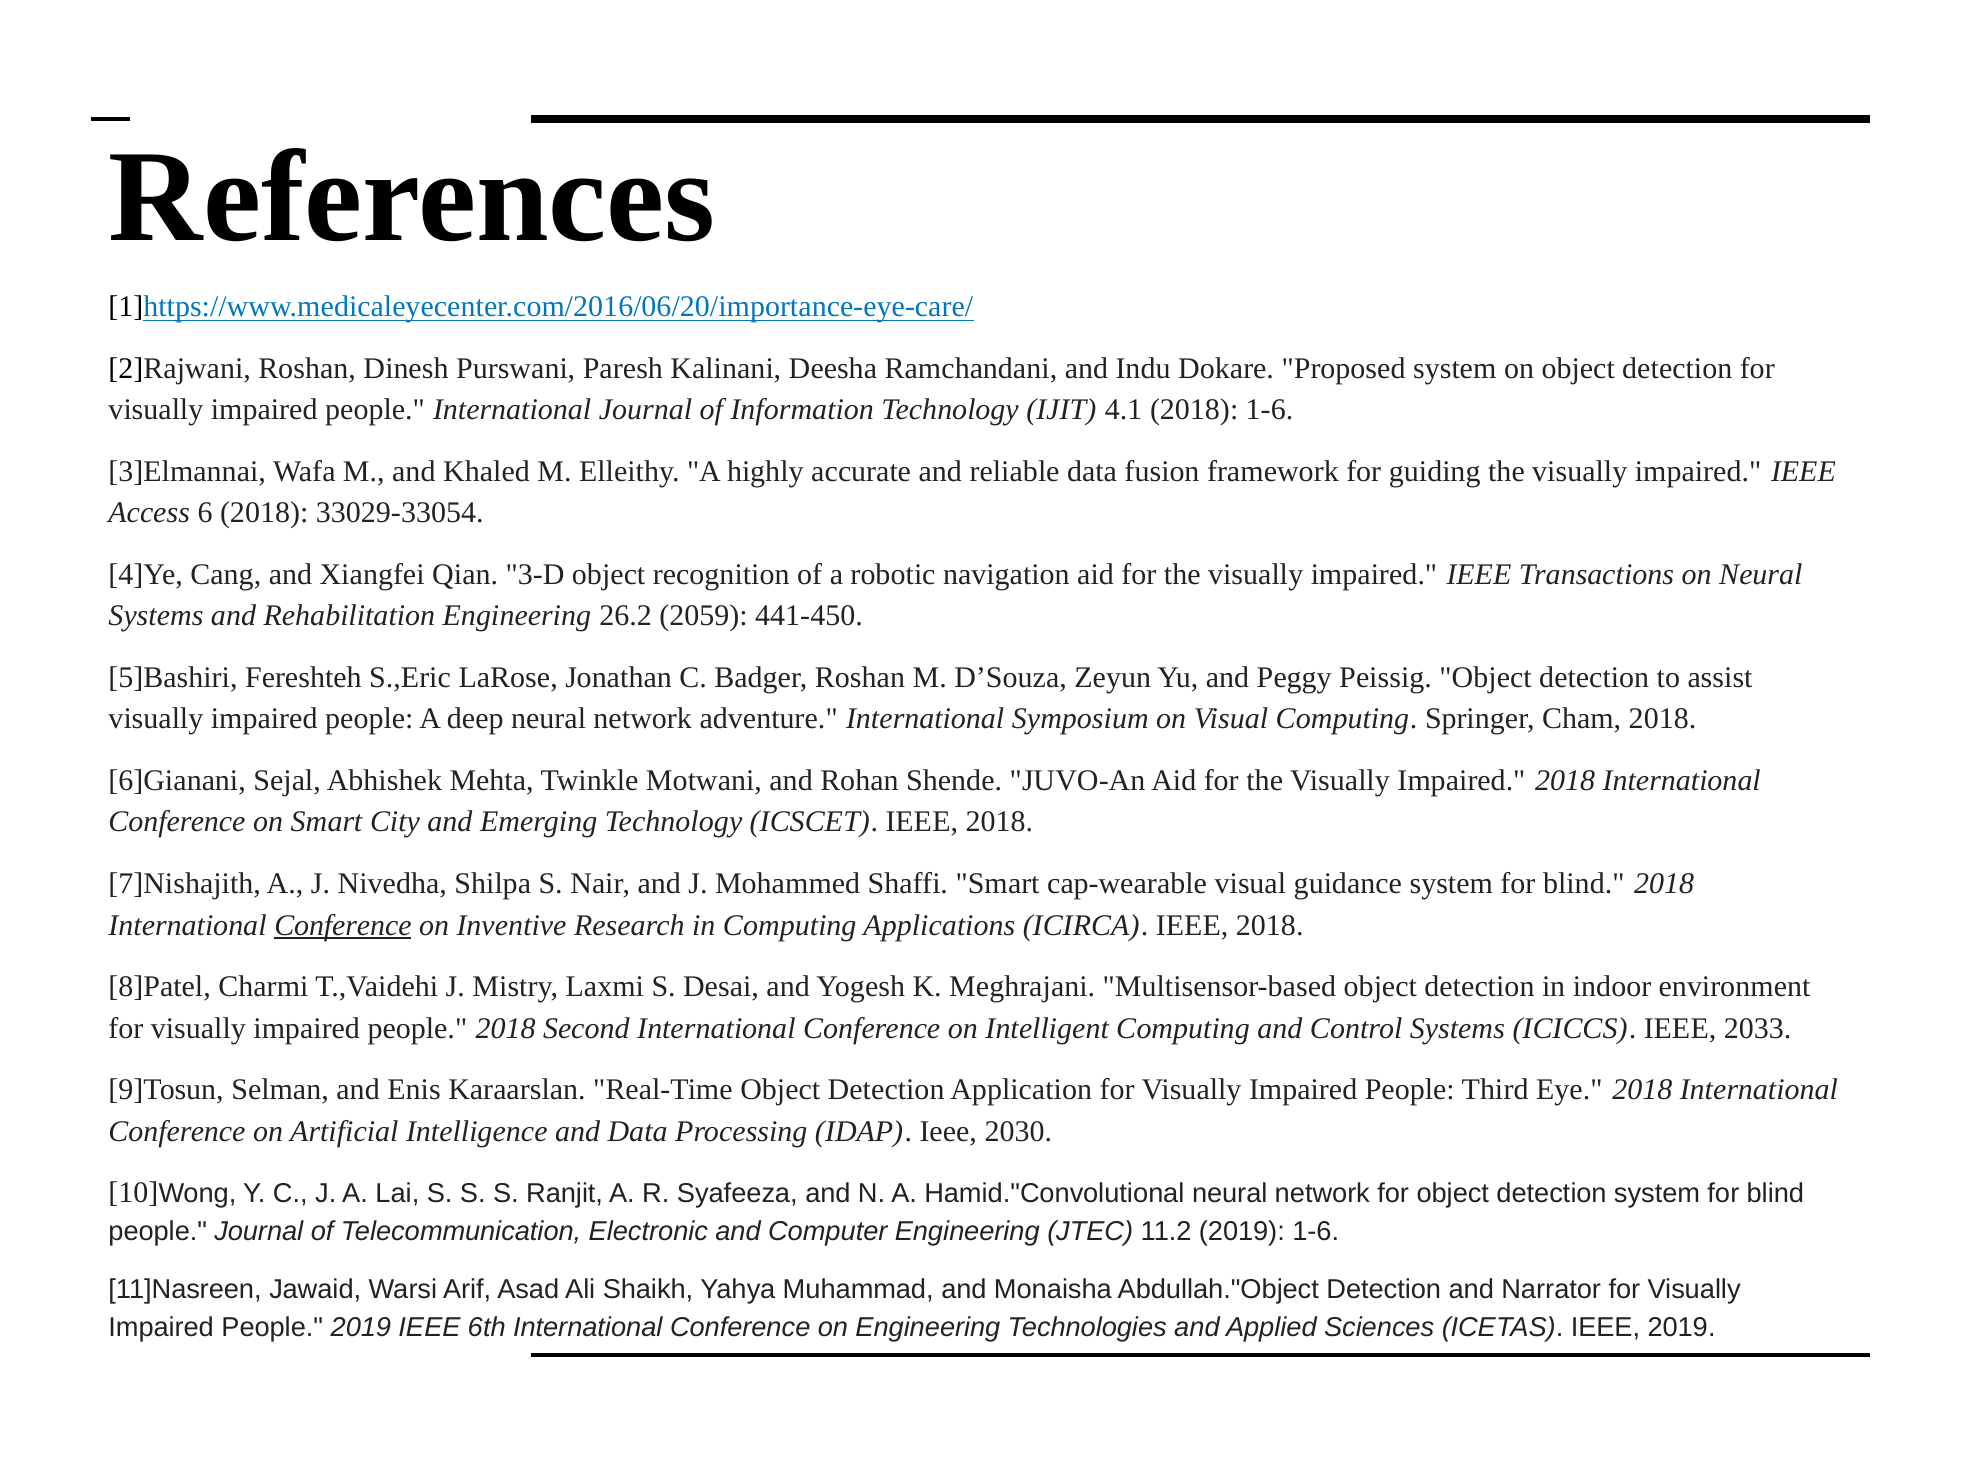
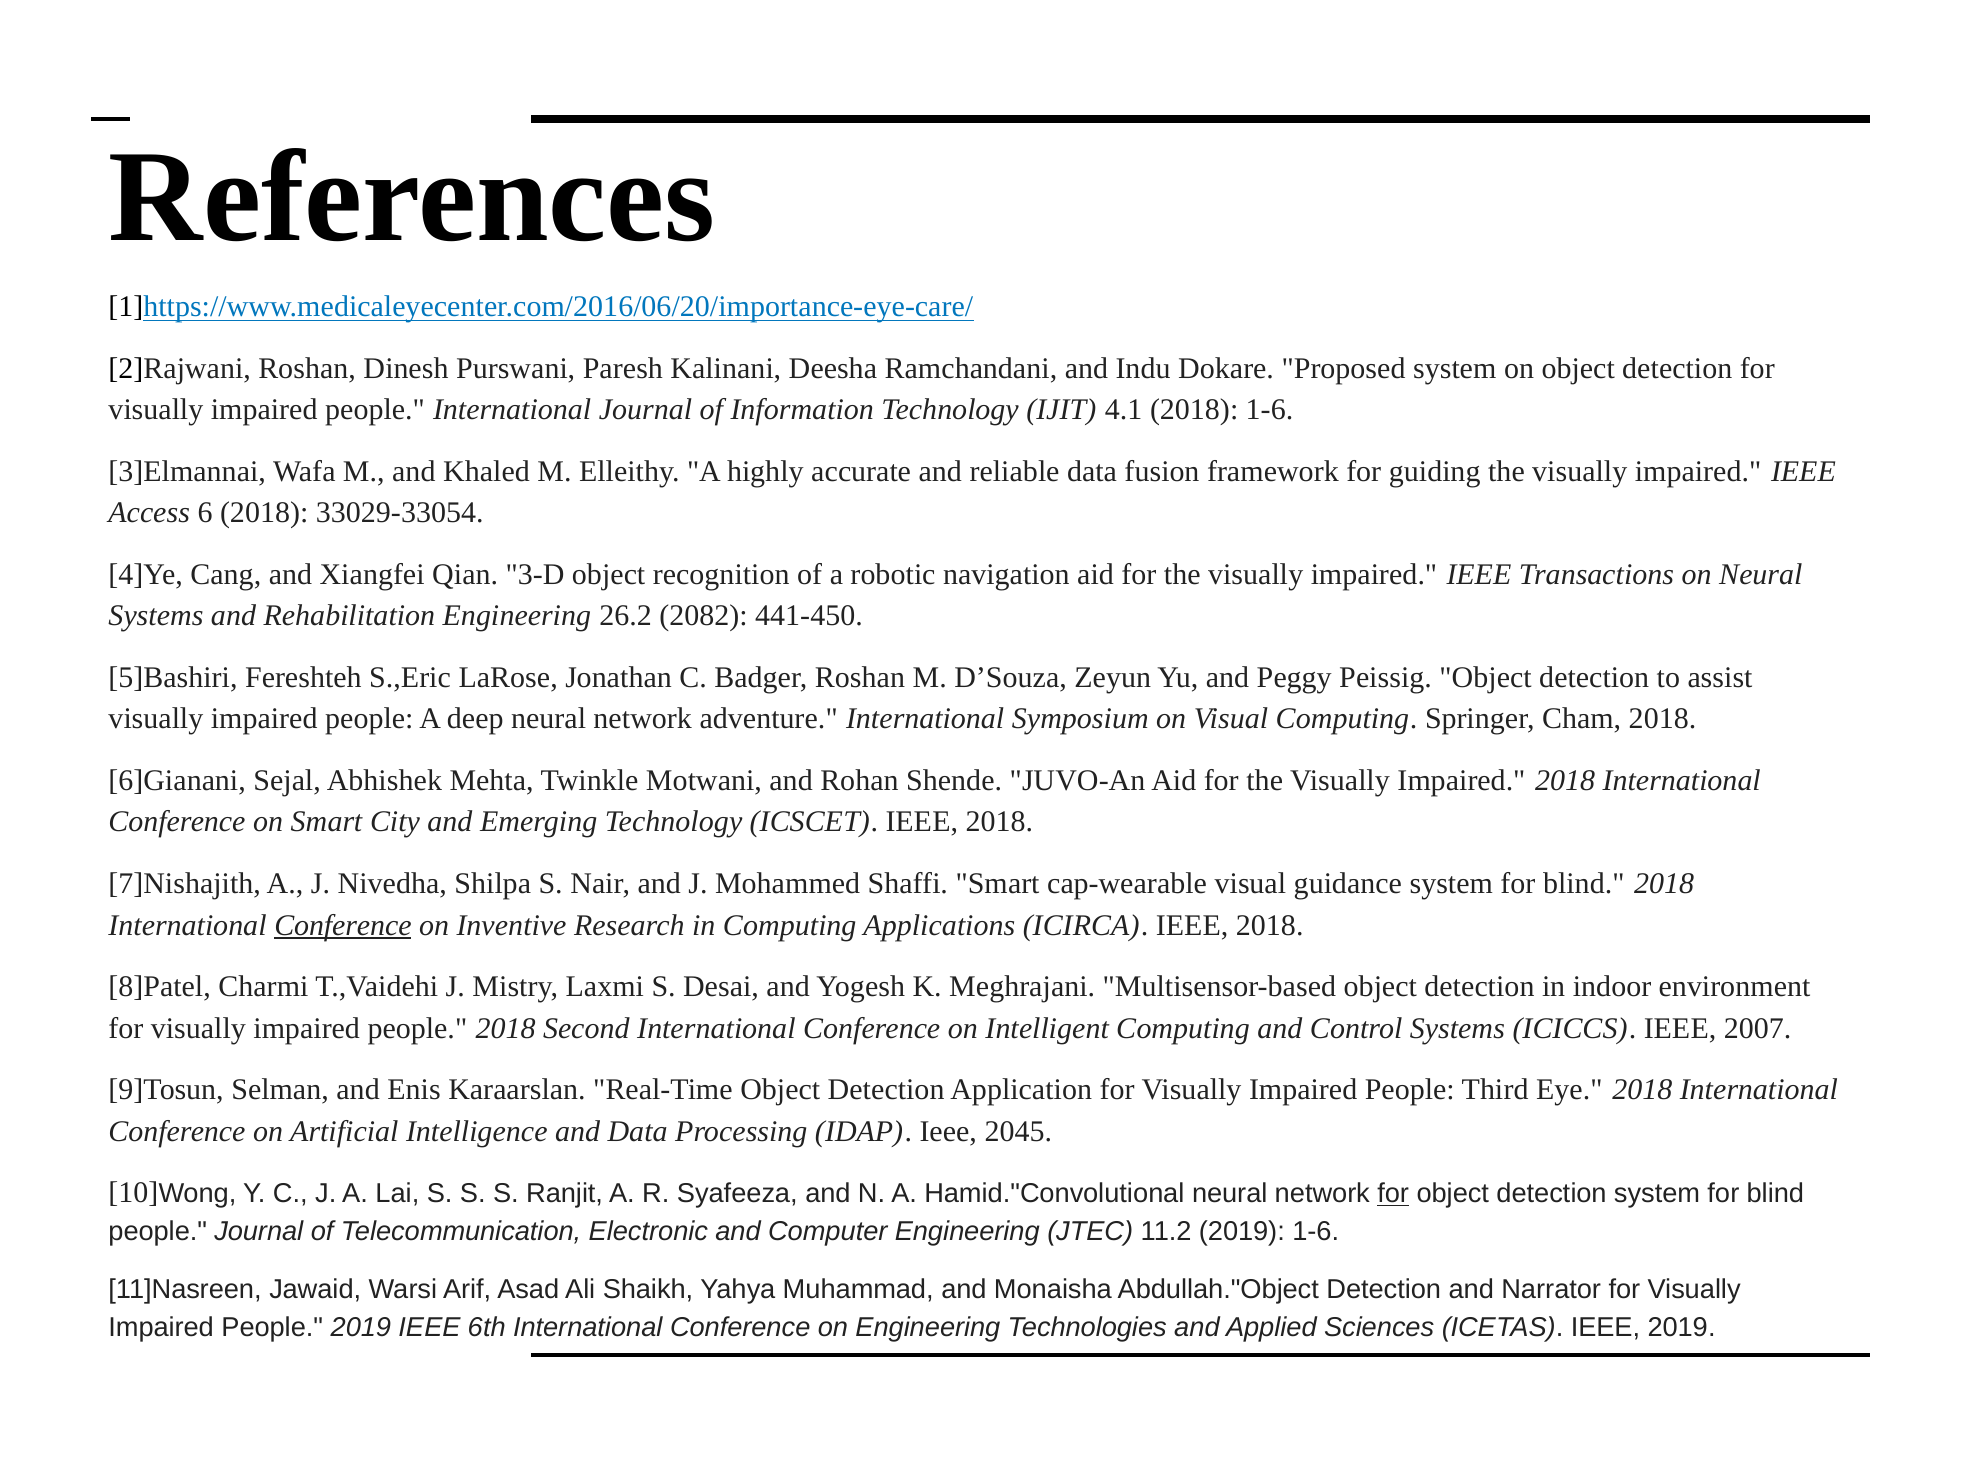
2059: 2059 -> 2082
2033: 2033 -> 2007
2030: 2030 -> 2045
for at (1393, 1194) underline: none -> present
